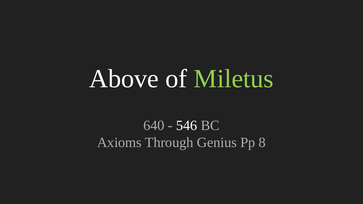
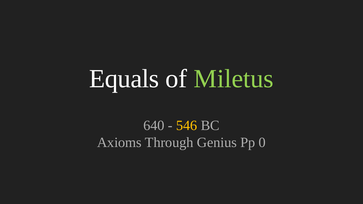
Above: Above -> Equals
546 colour: white -> yellow
8: 8 -> 0
